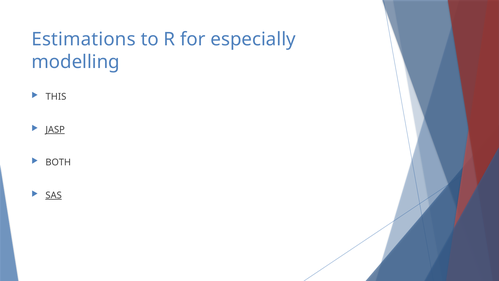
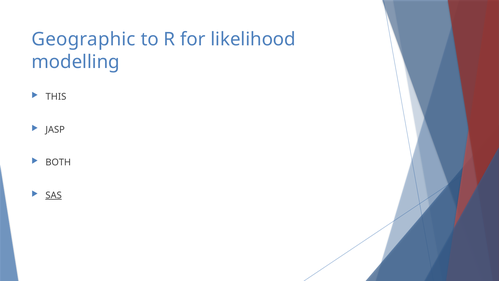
Estimations: Estimations -> Geographic
especially: especially -> likelihood
JASP underline: present -> none
